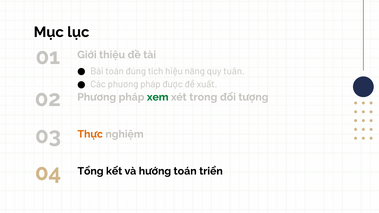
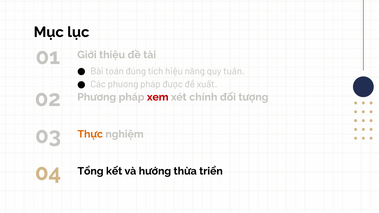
xem colour: green -> red
trong: trong -> chính
hướng toán: toán -> thừa
